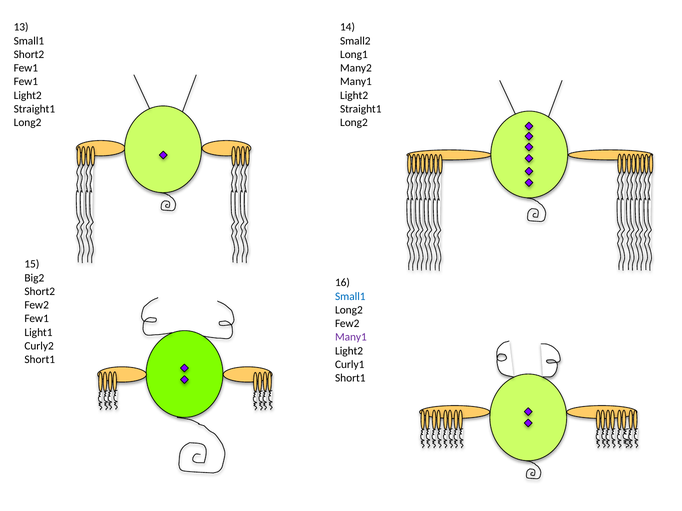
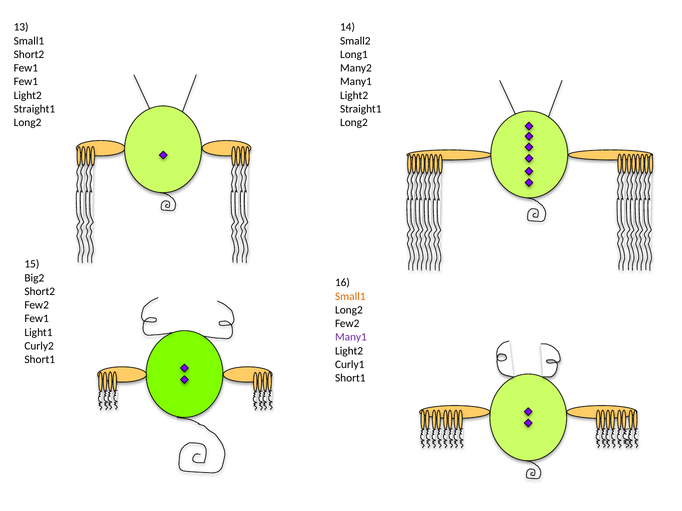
Small1 at (350, 297) colour: blue -> orange
